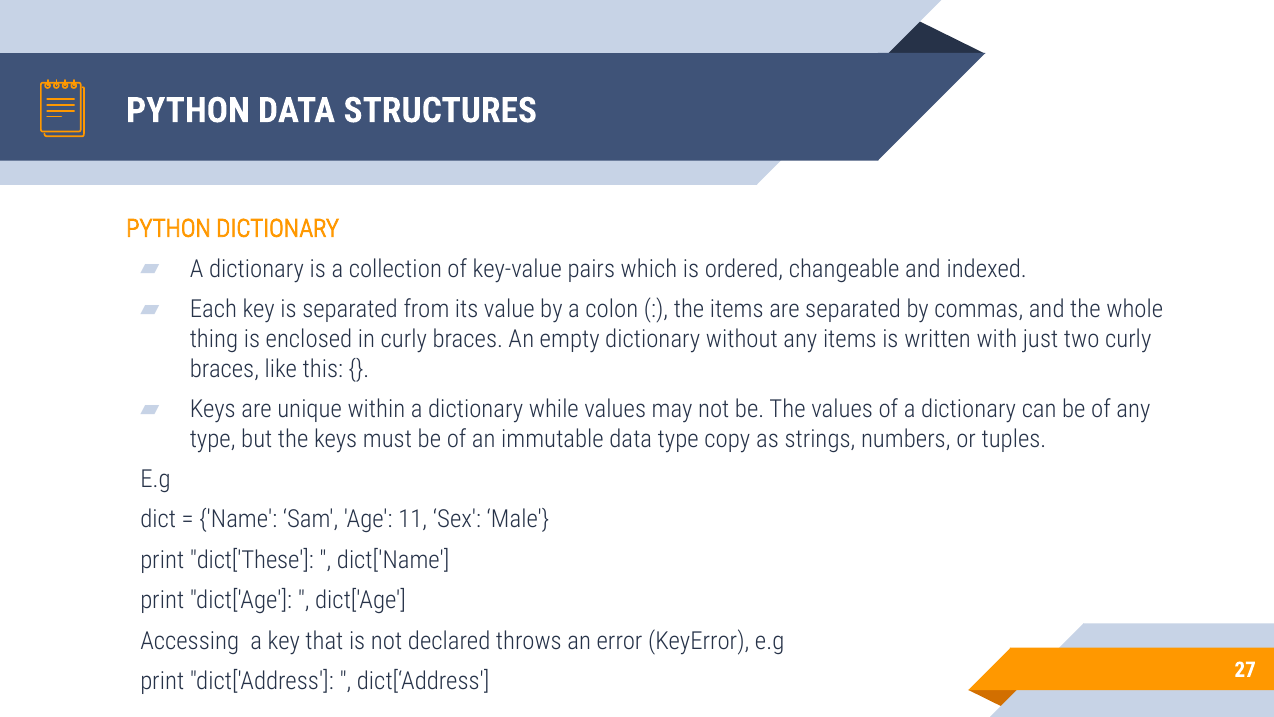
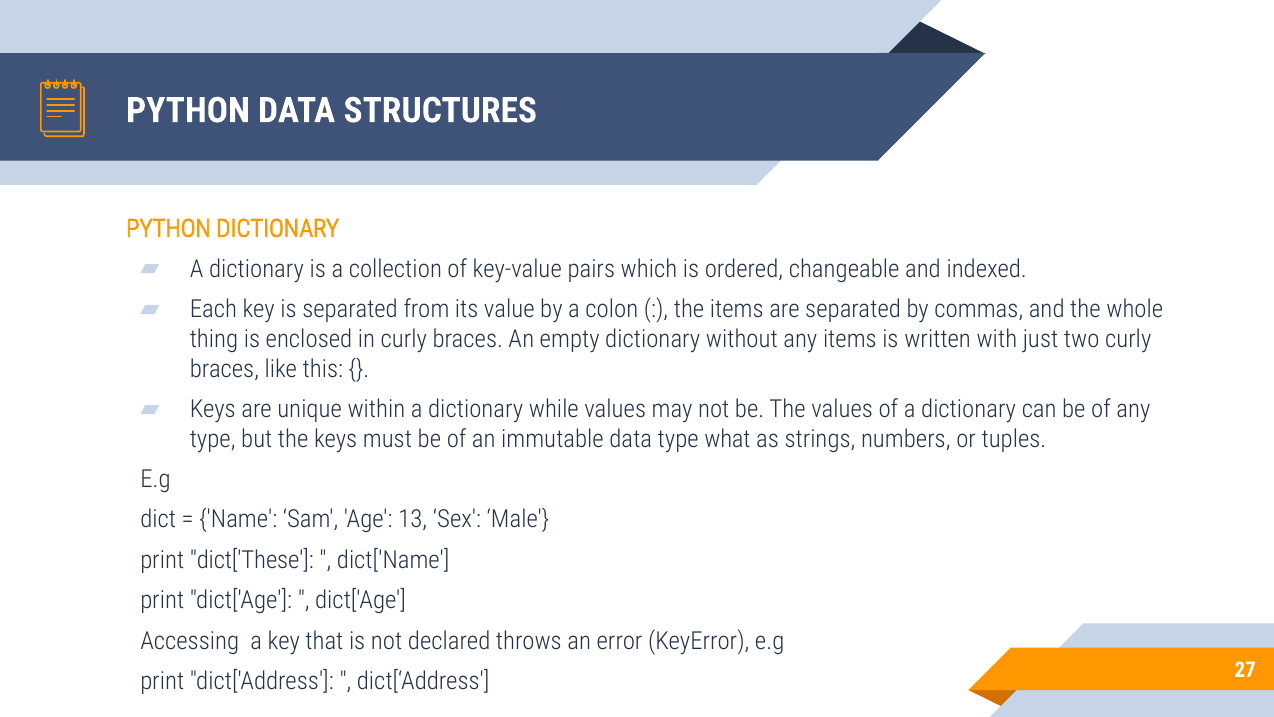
copy: copy -> what
11: 11 -> 13
